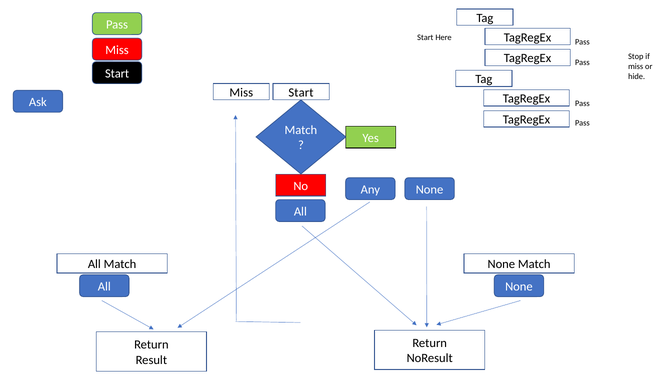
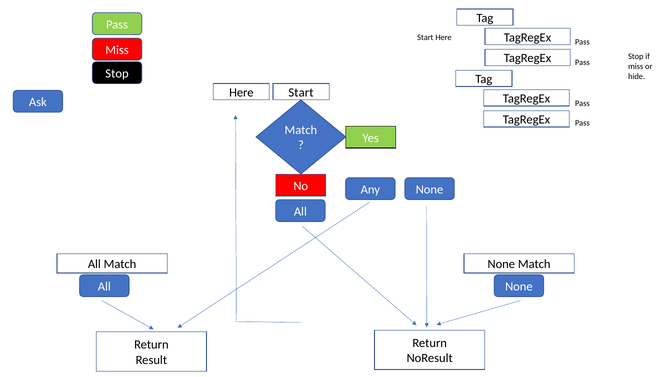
Start at (117, 74): Start -> Stop
Miss at (241, 93): Miss -> Here
